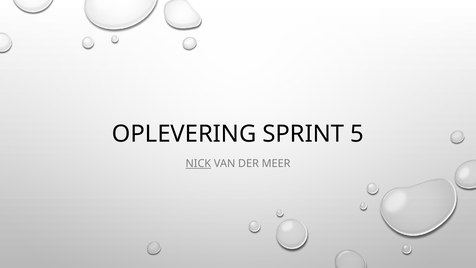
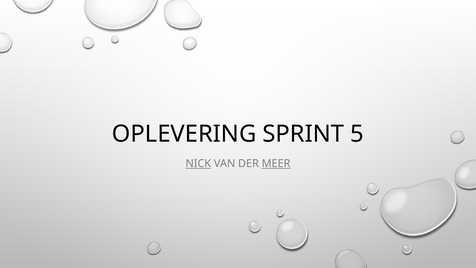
MEER underline: none -> present
